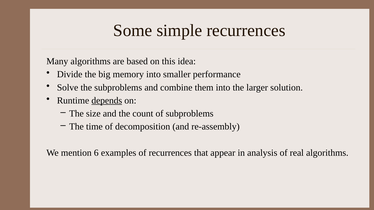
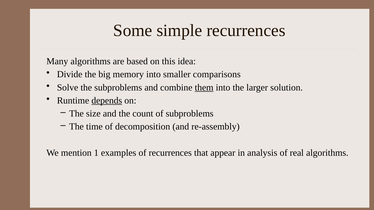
performance: performance -> comparisons
them underline: none -> present
6: 6 -> 1
